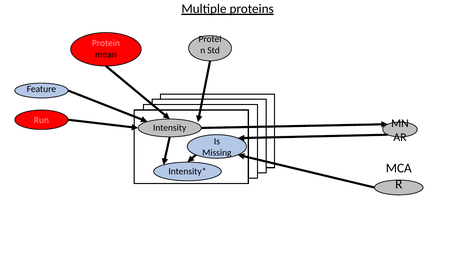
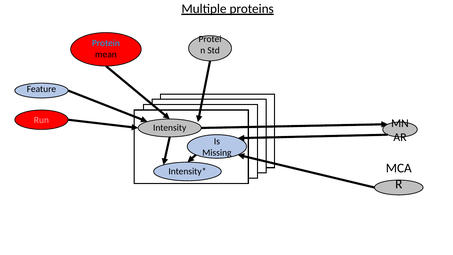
Protein colour: pink -> light blue
